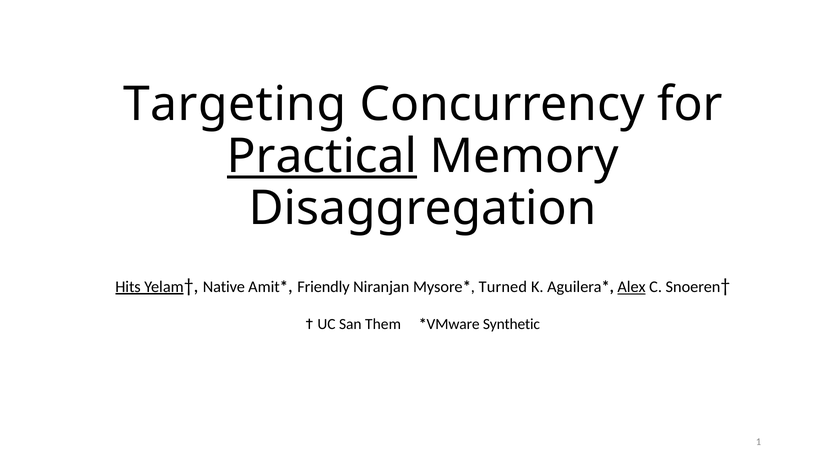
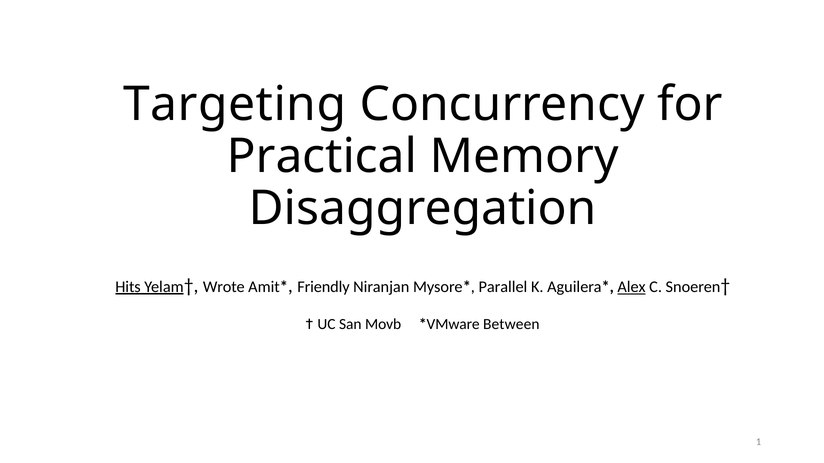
Practical underline: present -> none
Native: Native -> Wrote
Turned: Turned -> Parallel
Them: Them -> Movb
Synthetic: Synthetic -> Between
